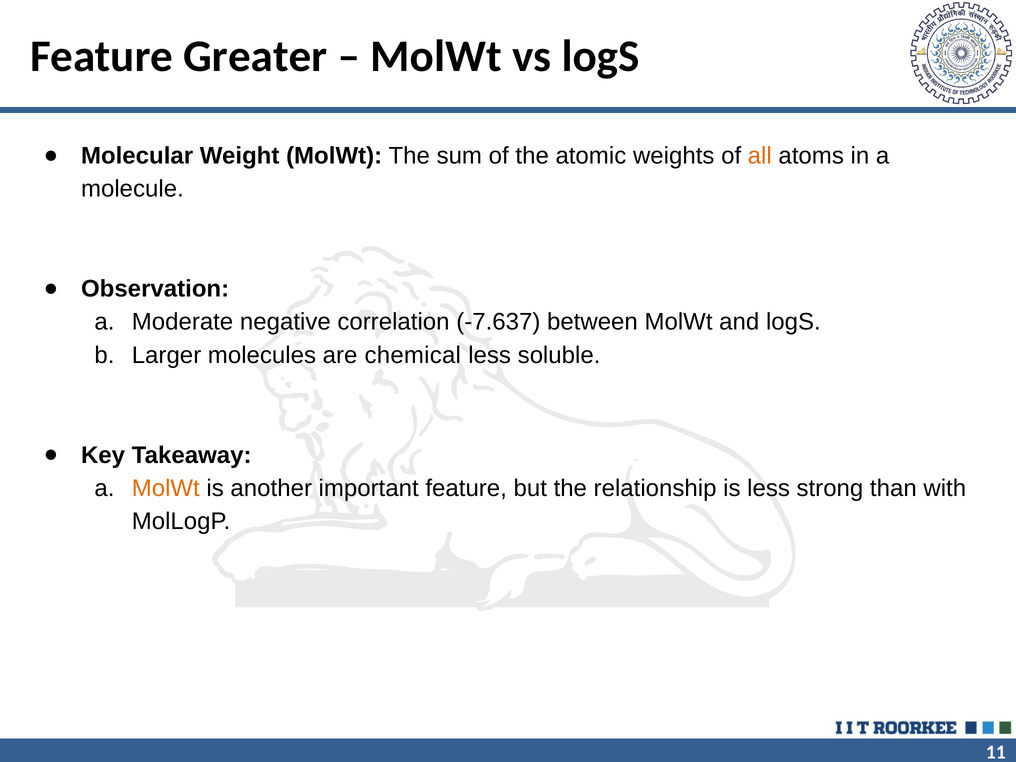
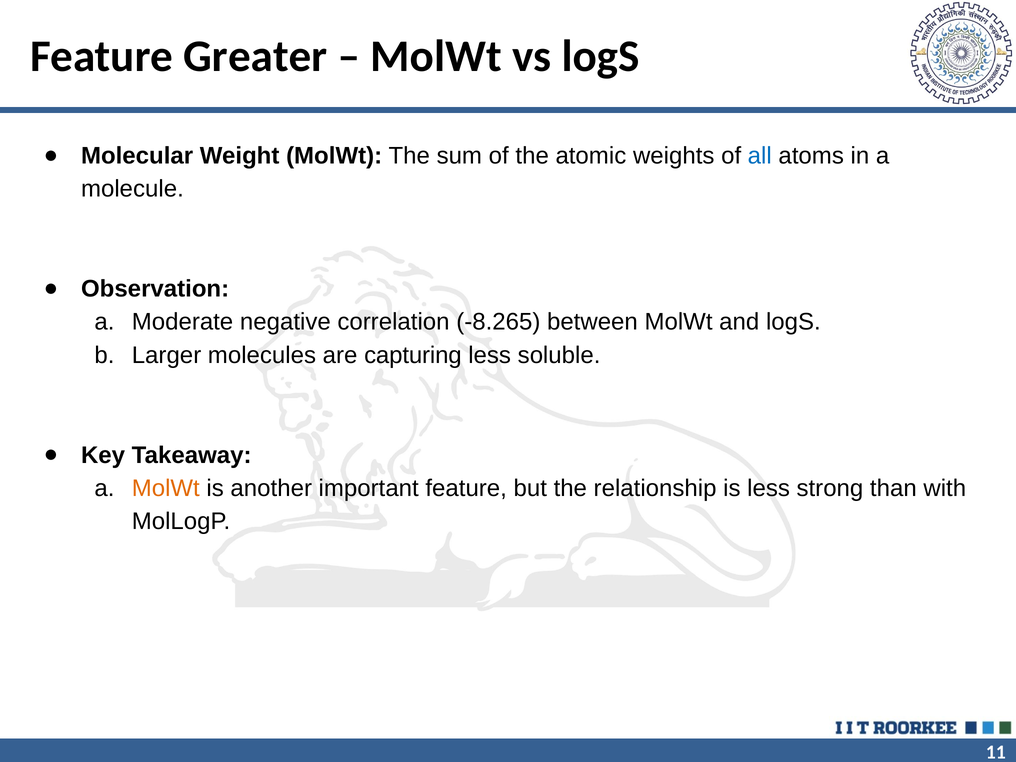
all colour: orange -> blue
-7.637: -7.637 -> -8.265
chemical: chemical -> capturing
